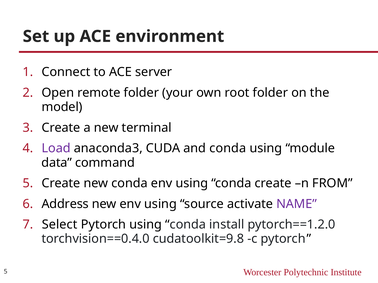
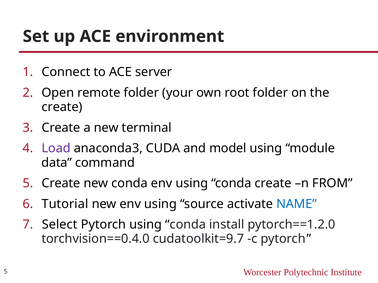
model at (62, 107): model -> create
and conda: conda -> model
Address: Address -> Tutorial
NAME colour: purple -> blue
cudatoolkit=9.8: cudatoolkit=9.8 -> cudatoolkit=9.7
